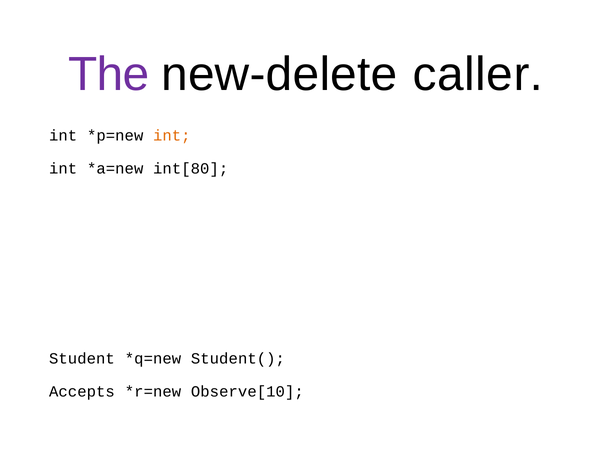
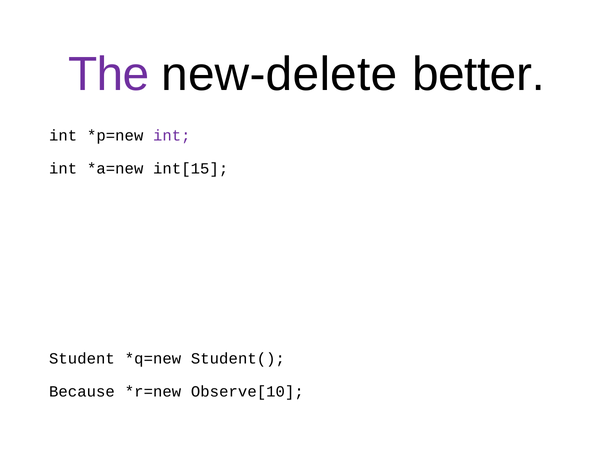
caller: caller -> better
int at (172, 135) colour: orange -> purple
int[80: int[80 -> int[15
Accepts: Accepts -> Because
